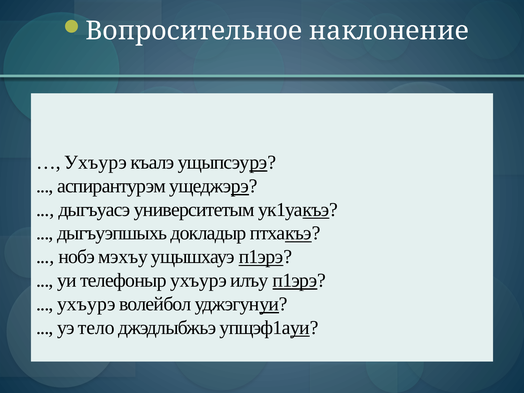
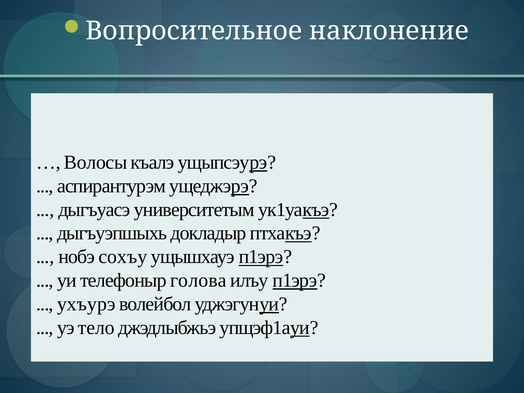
Ухъурэ at (95, 162): Ухъурэ -> Волосы
мэхъу: мэхъу -> сохъу
телефоныр ухъурэ: ухъурэ -> голова
